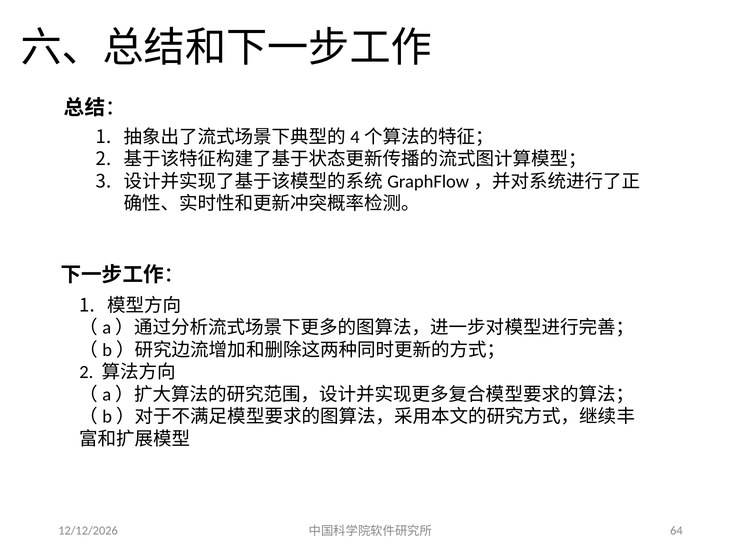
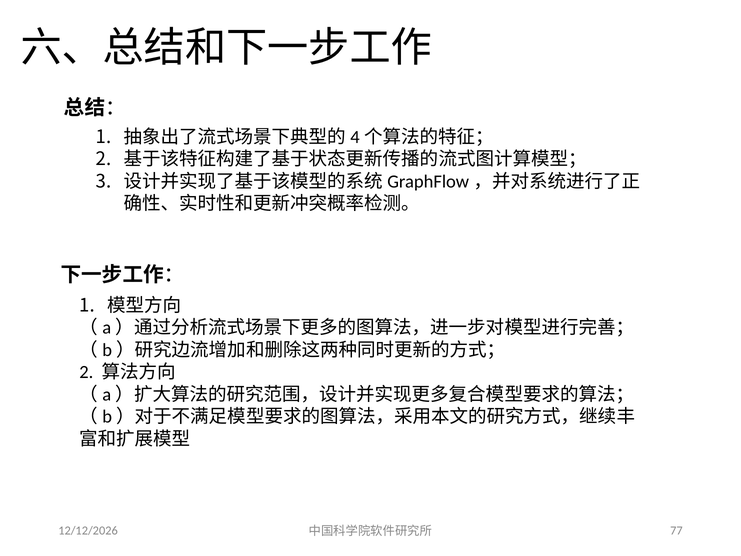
64: 64 -> 77
